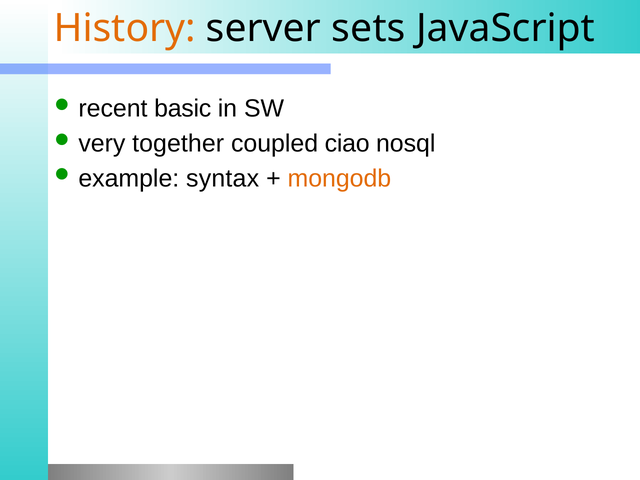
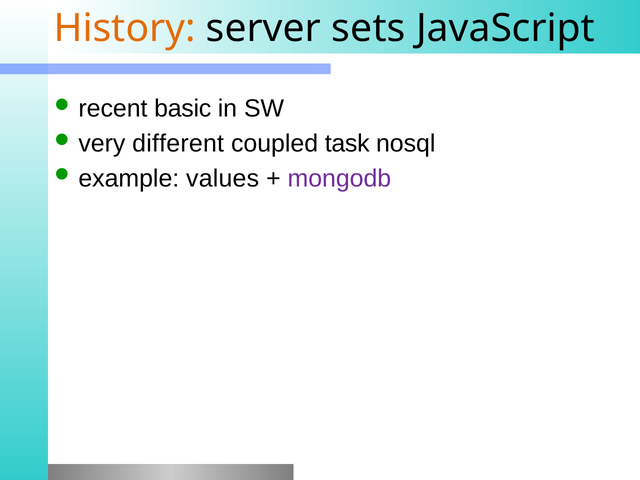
together: together -> different
ciao: ciao -> task
syntax: syntax -> values
mongodb colour: orange -> purple
